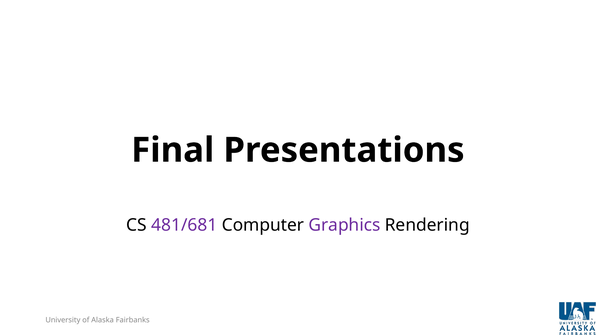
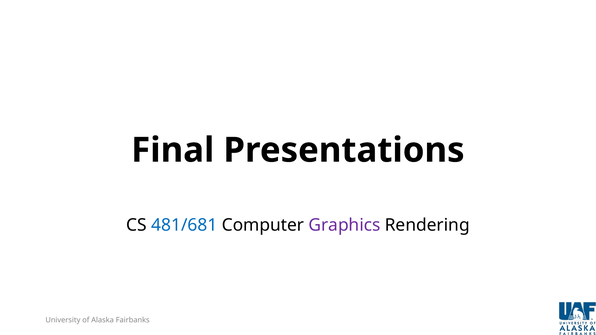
481/681 colour: purple -> blue
